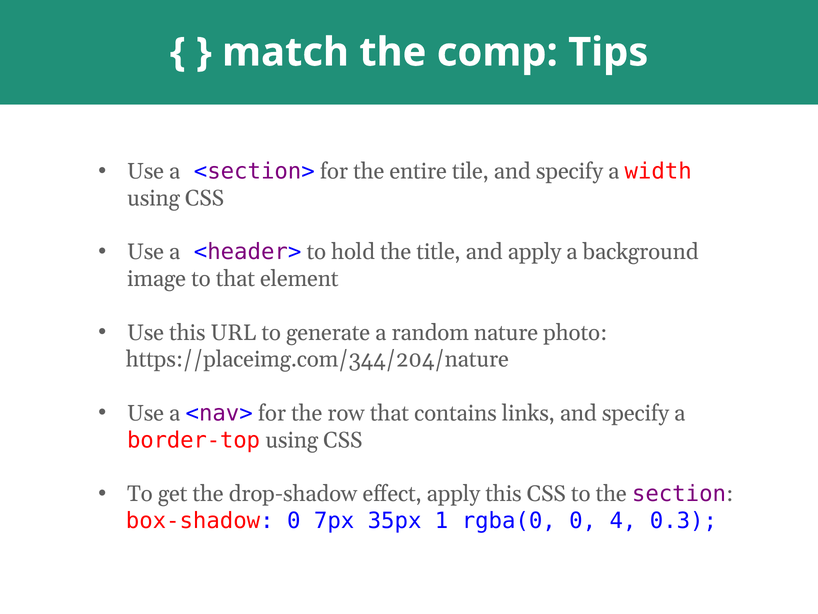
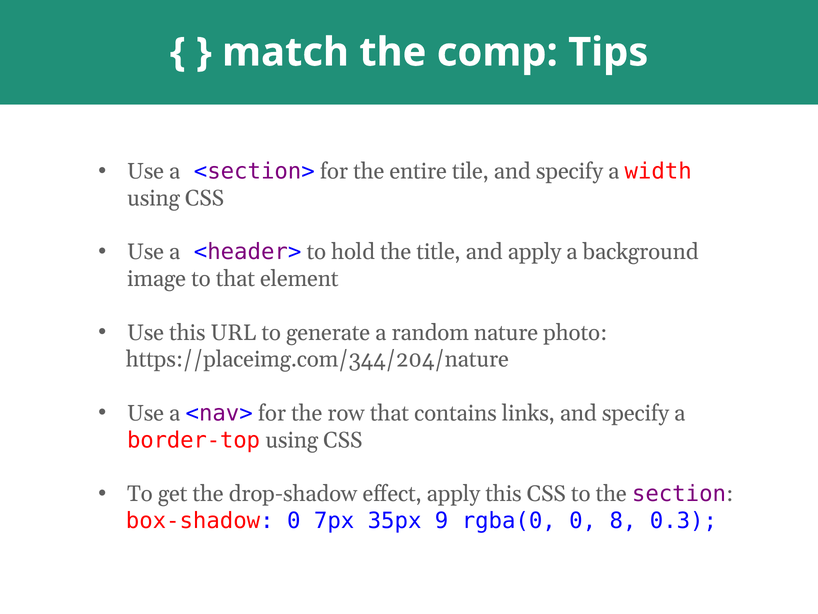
1: 1 -> 9
4: 4 -> 8
